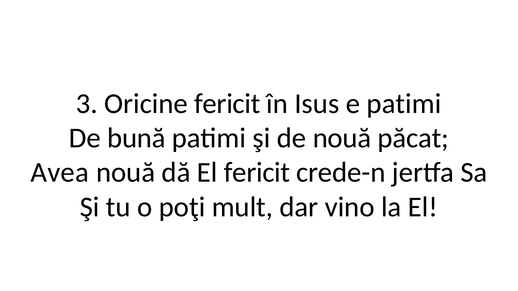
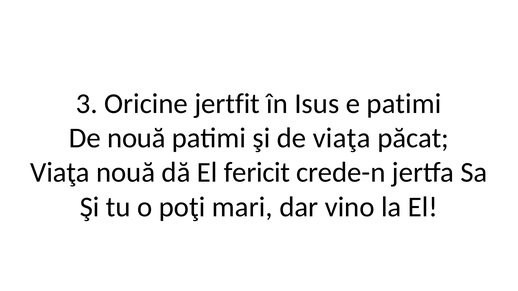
Oricine fericit: fericit -> jertfit
De bună: bună -> nouă
de nouă: nouă -> viaţa
Avea at (60, 173): Avea -> Viaţa
mult: mult -> mari
